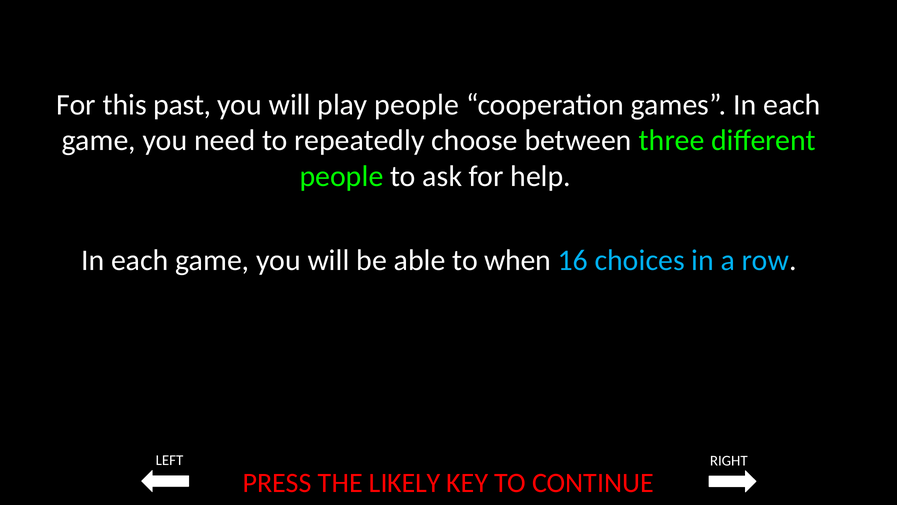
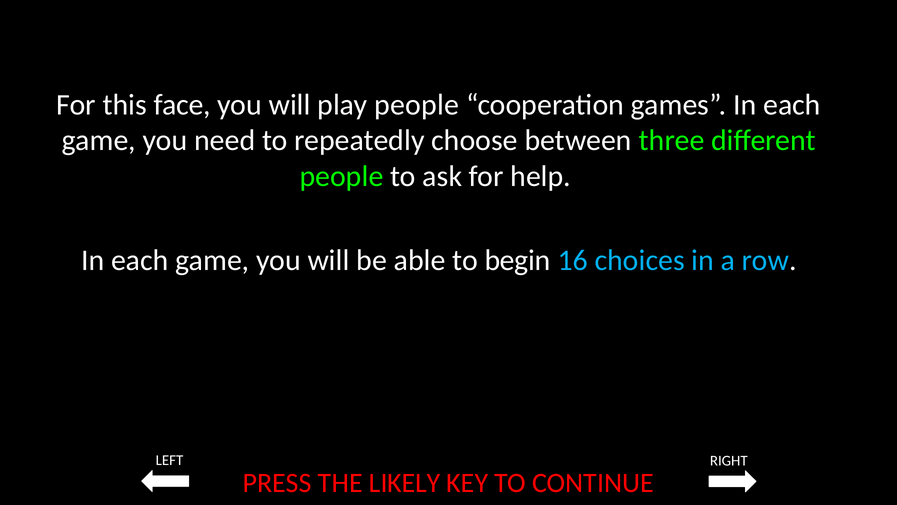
past: past -> face
when: when -> begin
